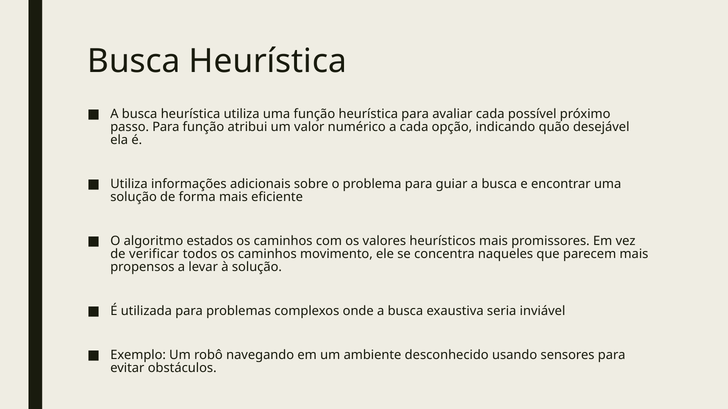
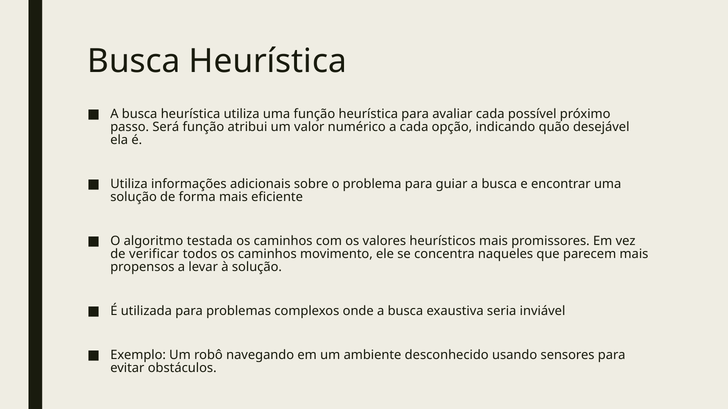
passo Para: Para -> Será
estados: estados -> testada
